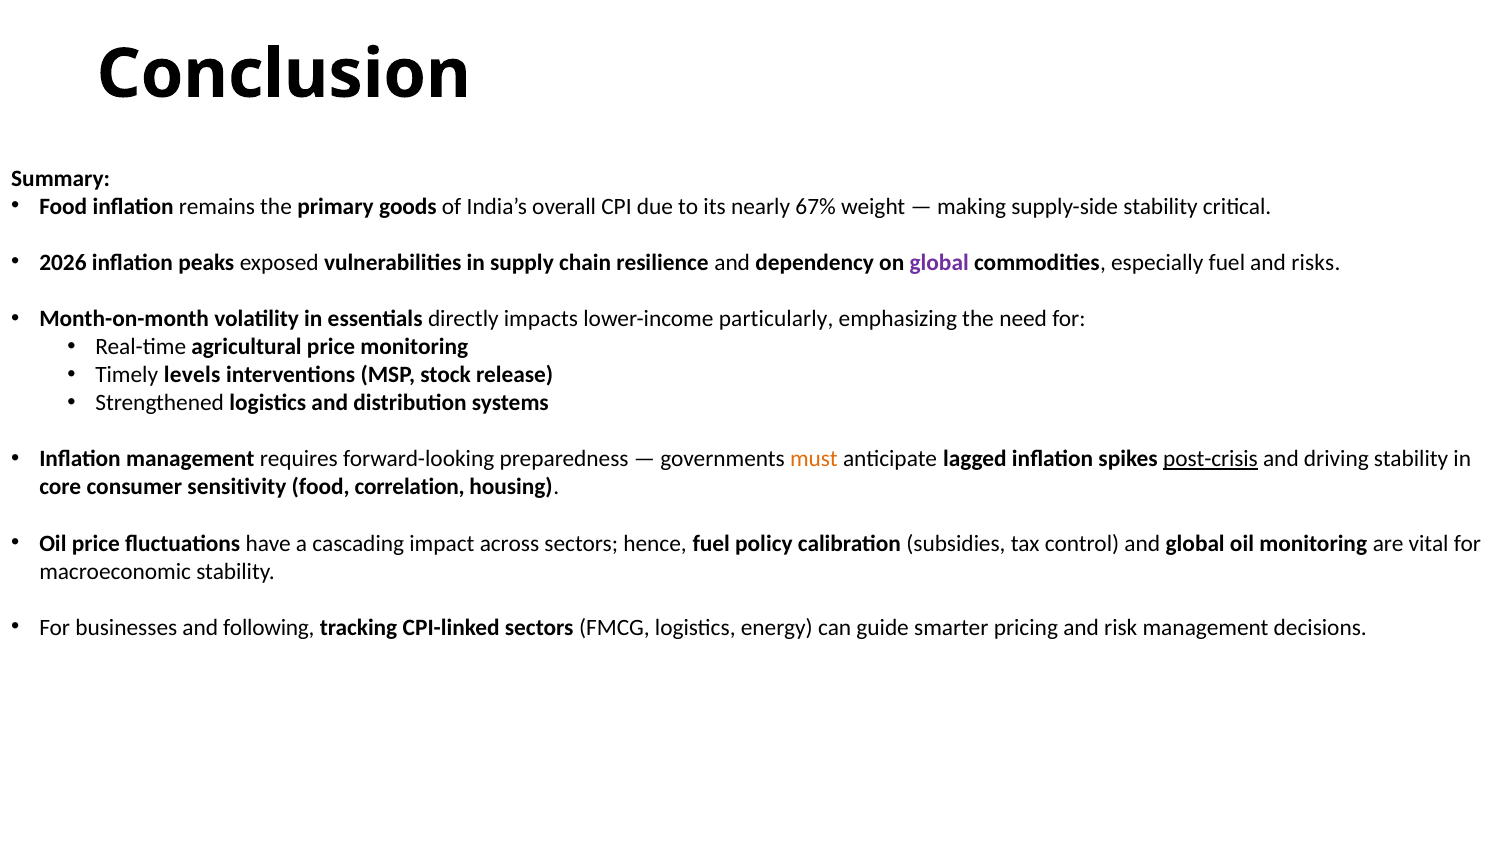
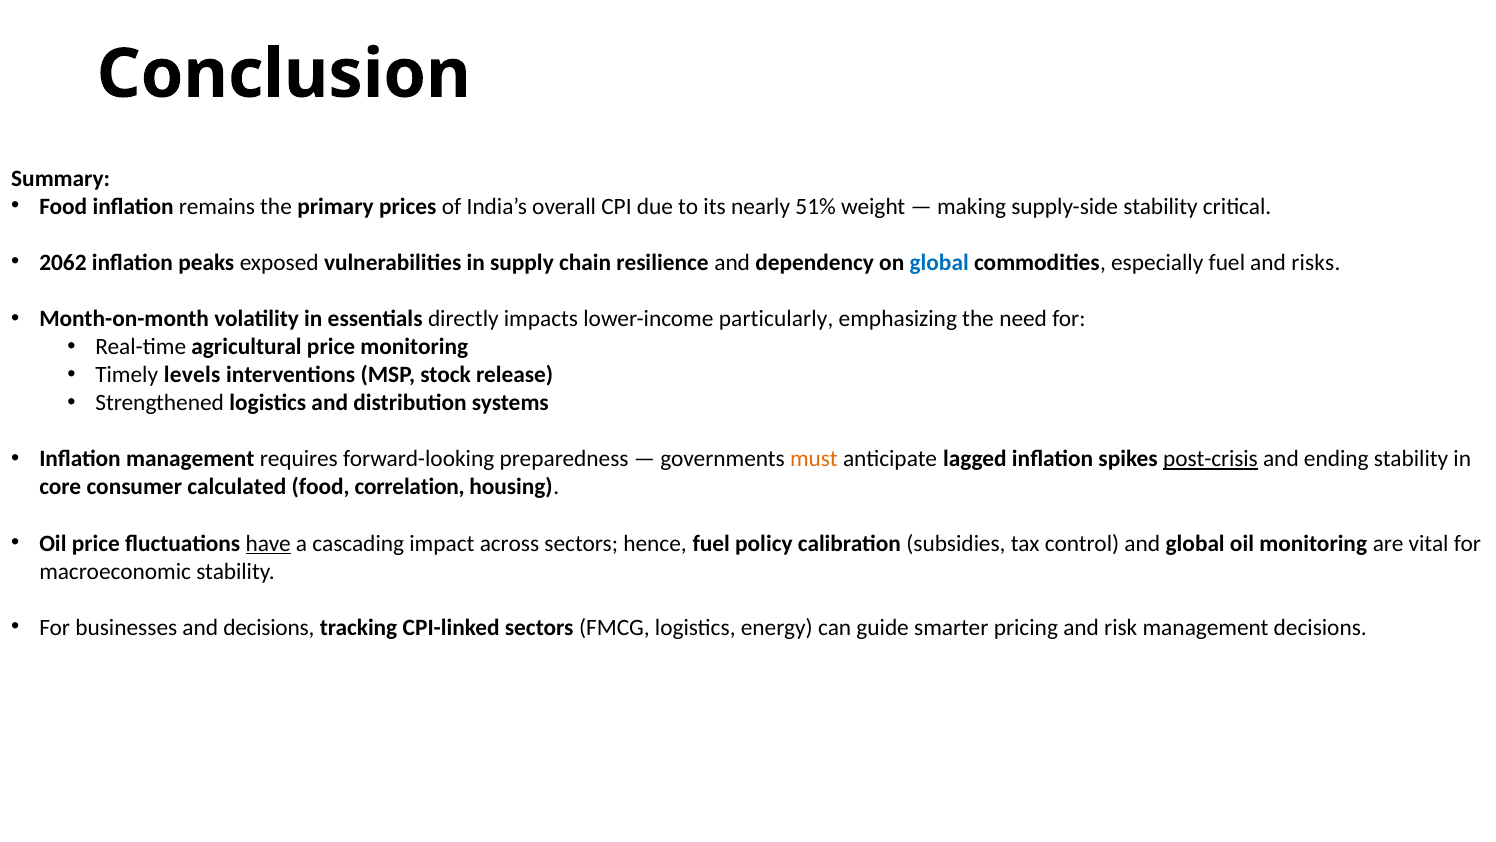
goods: goods -> prices
67%: 67% -> 51%
2026: 2026 -> 2062
global at (939, 262) colour: purple -> blue
driving: driving -> ending
sensitivity: sensitivity -> calculated
have underline: none -> present
and following: following -> decisions
